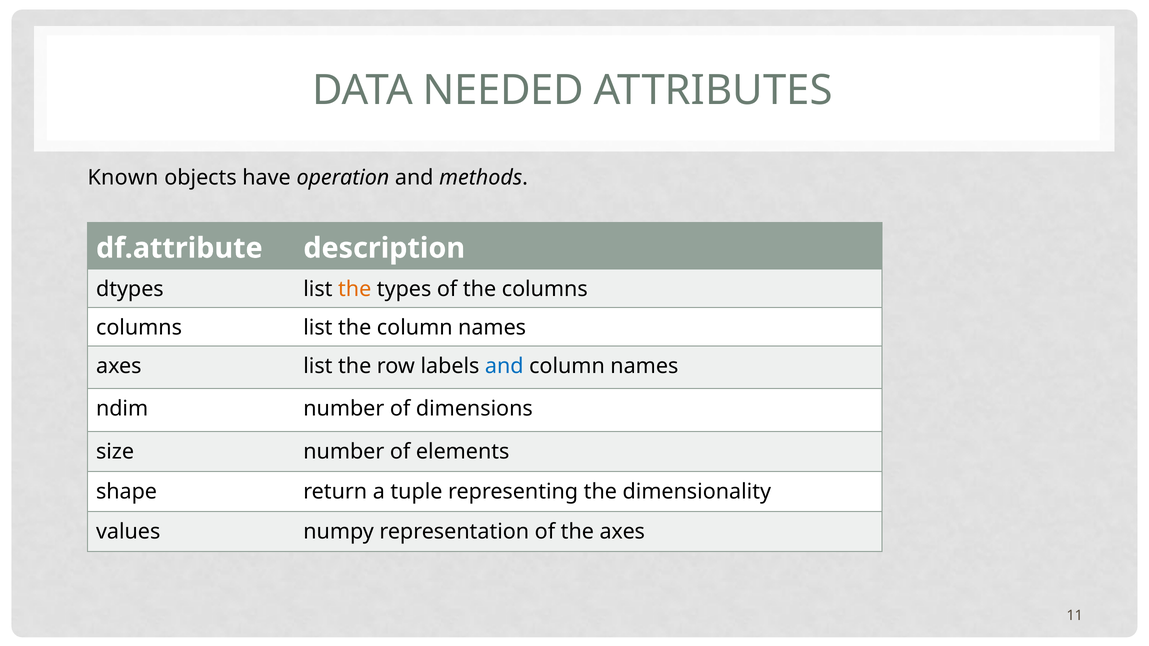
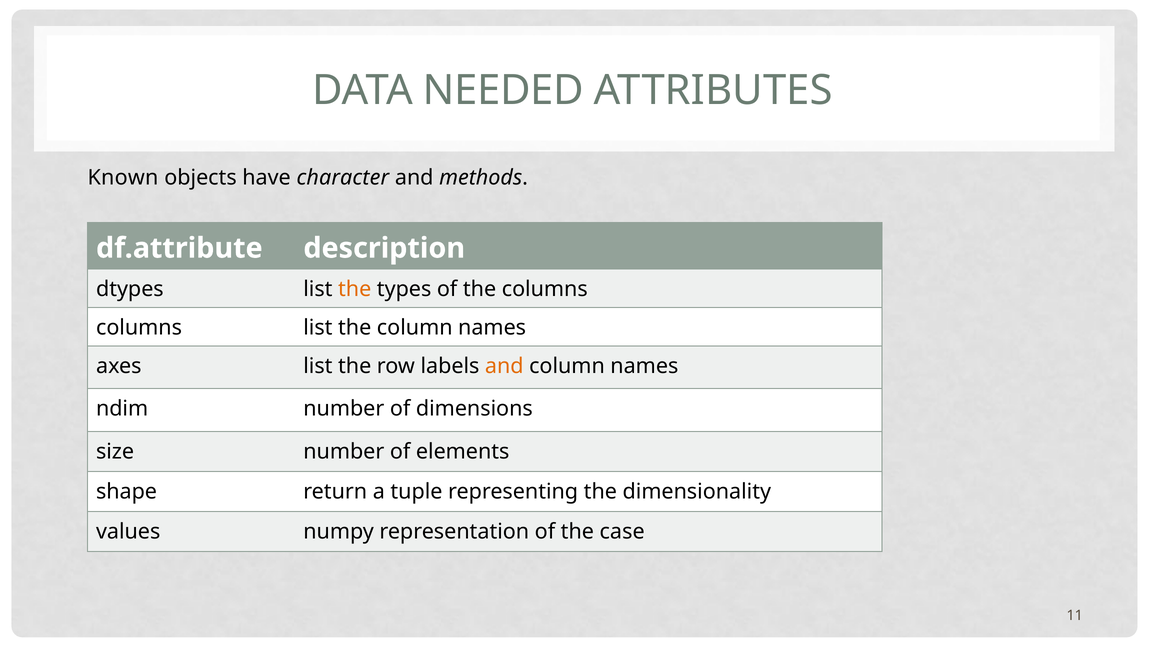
operation: operation -> character
and at (504, 366) colour: blue -> orange
the axes: axes -> case
